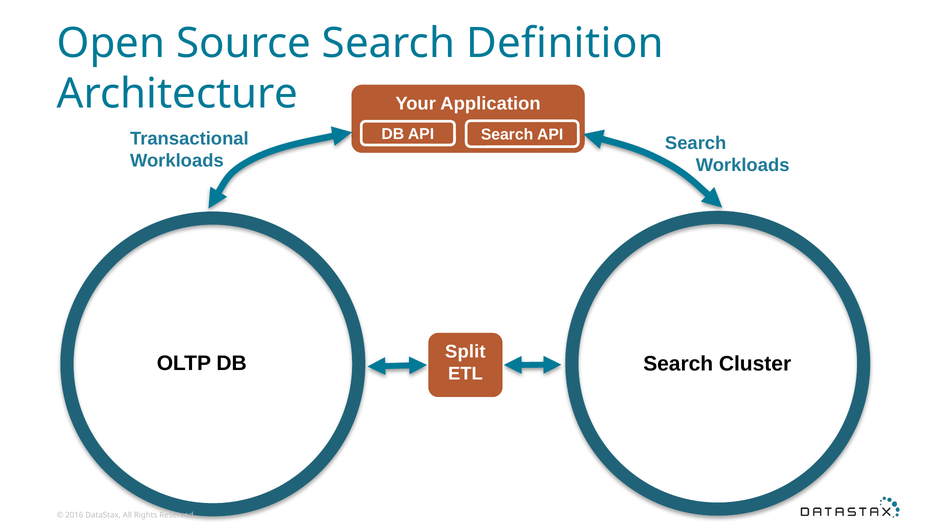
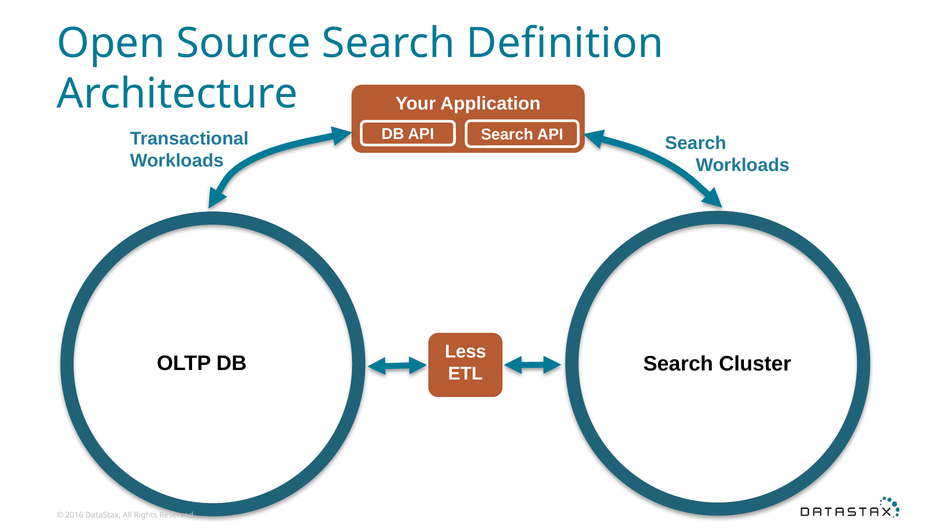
Split: Split -> Less
